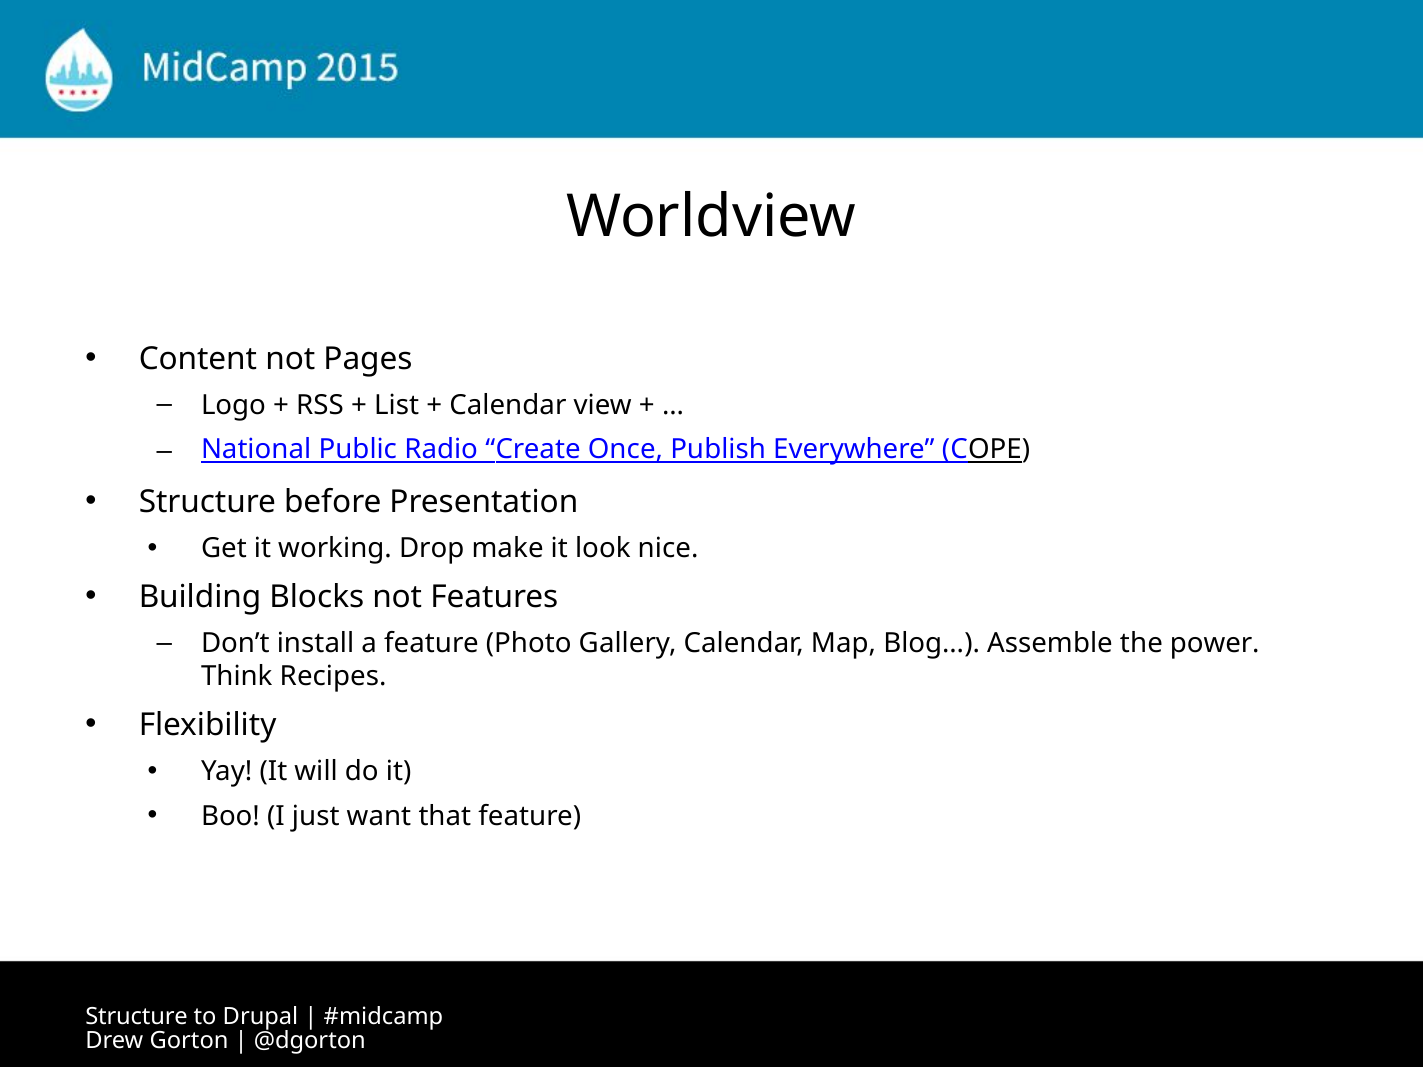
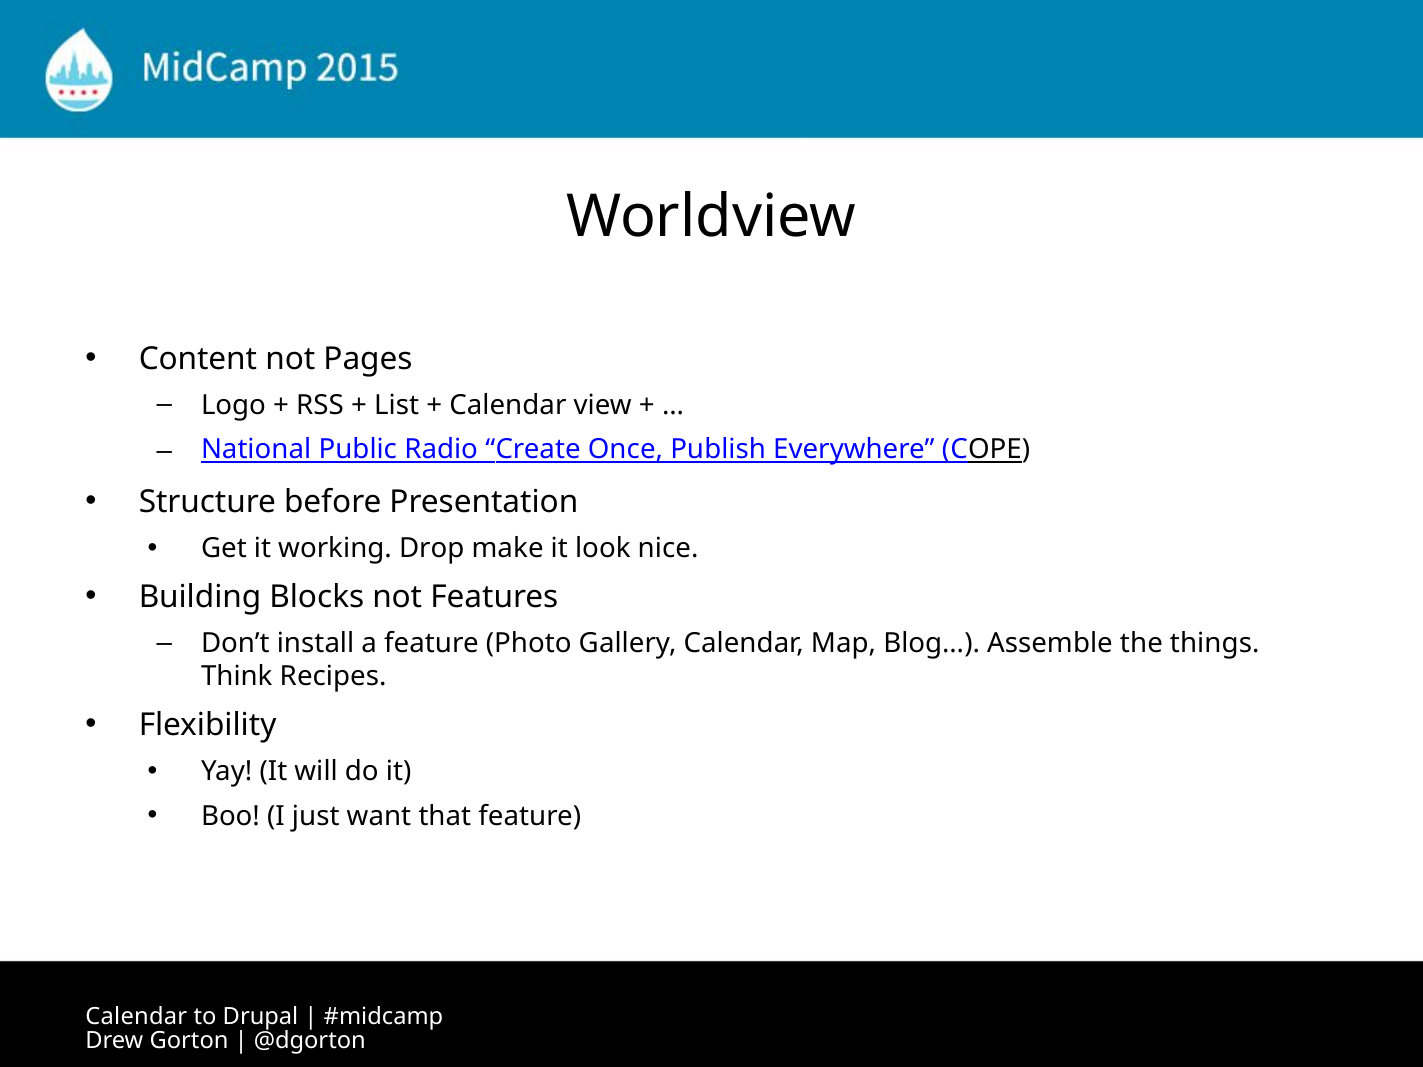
power: power -> things
Structure at (137, 1017): Structure -> Calendar
